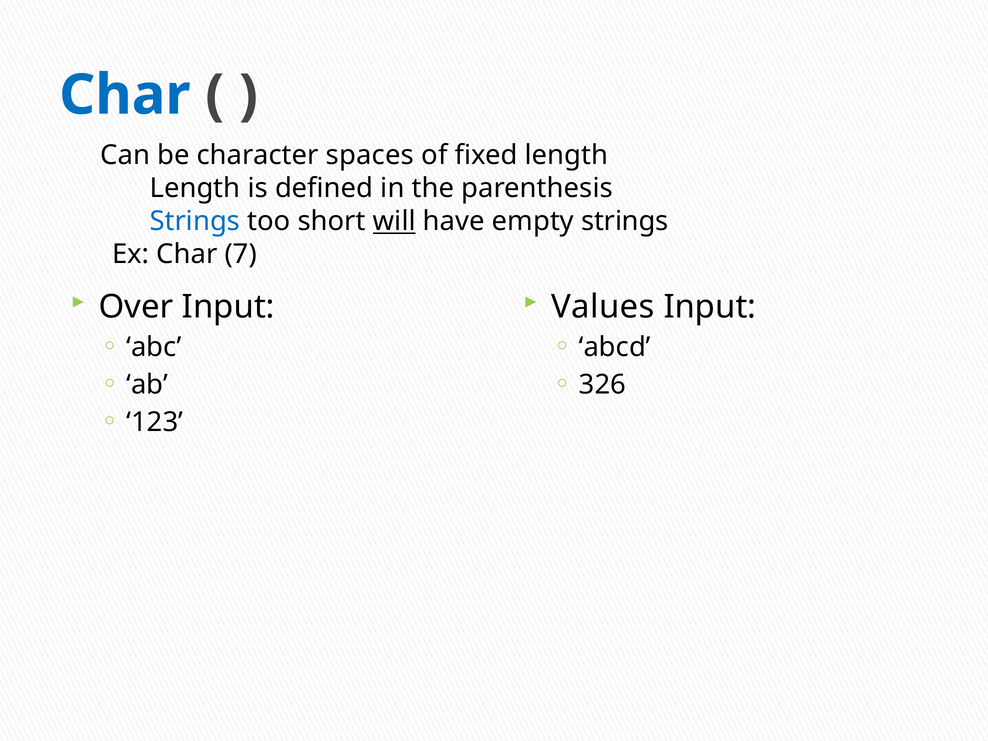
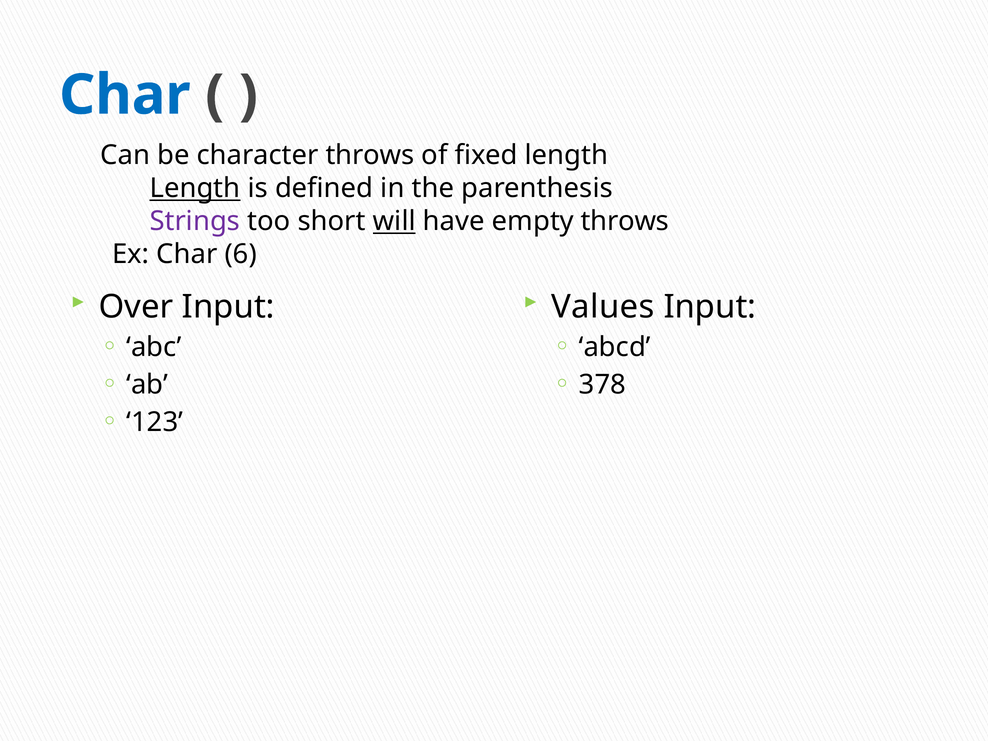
character spaces: spaces -> throws
Length at (195, 188) underline: none -> present
Strings at (195, 221) colour: blue -> purple
empty strings: strings -> throws
7: 7 -> 6
326: 326 -> 378
